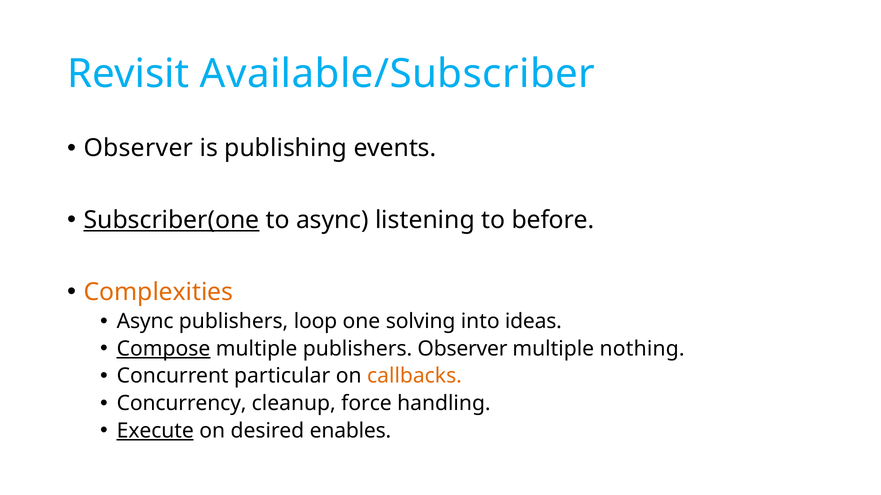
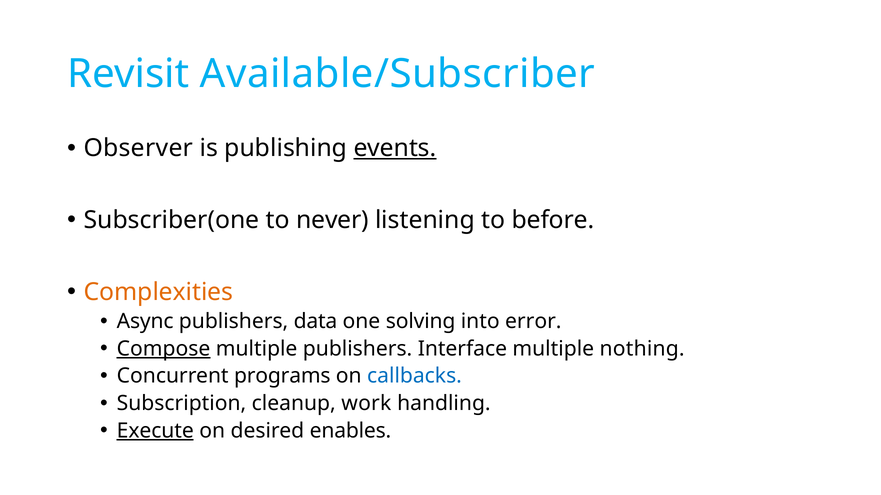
events underline: none -> present
Subscriber(one underline: present -> none
to async: async -> never
loop: loop -> data
ideas: ideas -> error
publishers Observer: Observer -> Interface
particular: particular -> programs
callbacks colour: orange -> blue
Concurrency: Concurrency -> Subscription
force: force -> work
